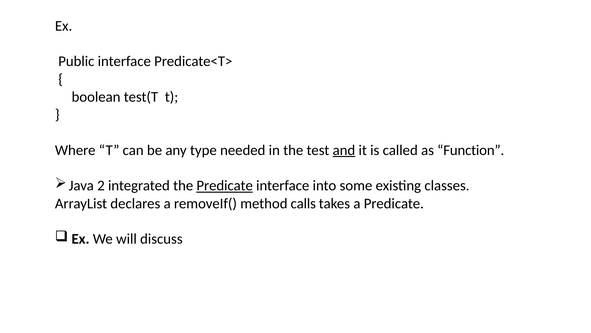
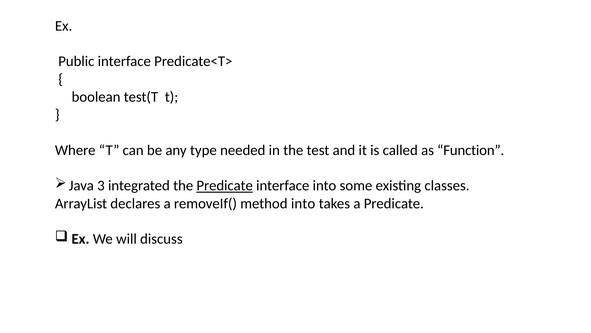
and underline: present -> none
2: 2 -> 3
method calls: calls -> into
